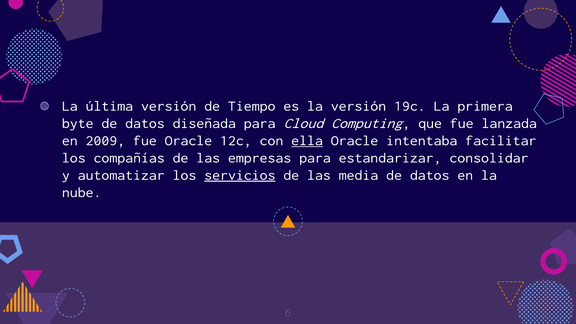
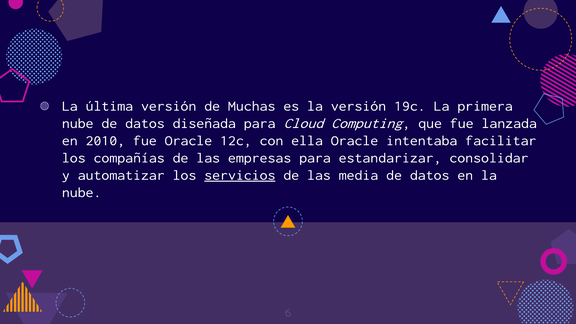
Tiempo: Tiempo -> Muchas
byte at (78, 123): byte -> nube
2009: 2009 -> 2010
ella underline: present -> none
